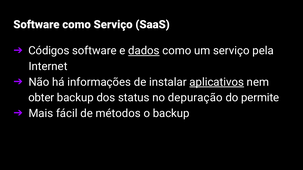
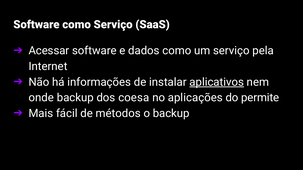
Códigos: Códigos -> Acessar
dados underline: present -> none
obter: obter -> onde
status: status -> coesa
depuração: depuração -> aplicações
